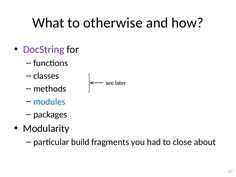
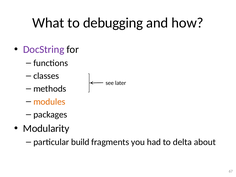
otherwise: otherwise -> debugging
modules colour: blue -> orange
close: close -> delta
